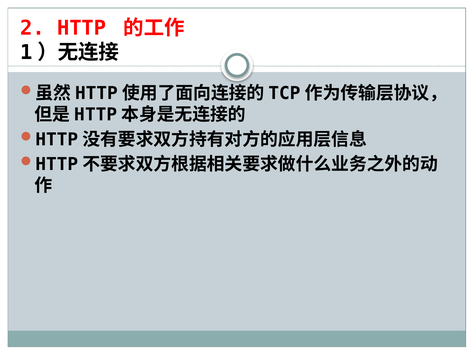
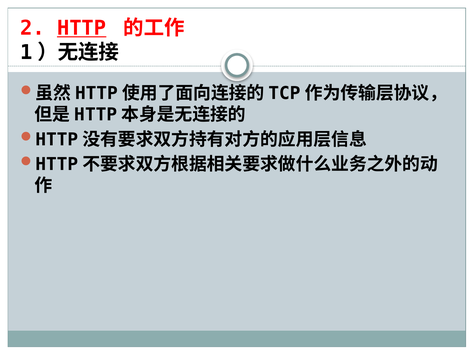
HTTP underline: none -> present
